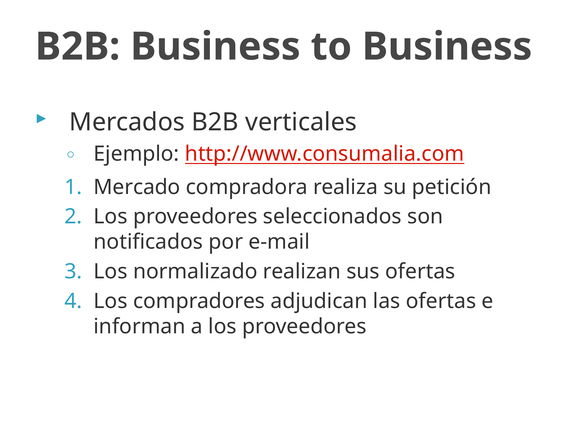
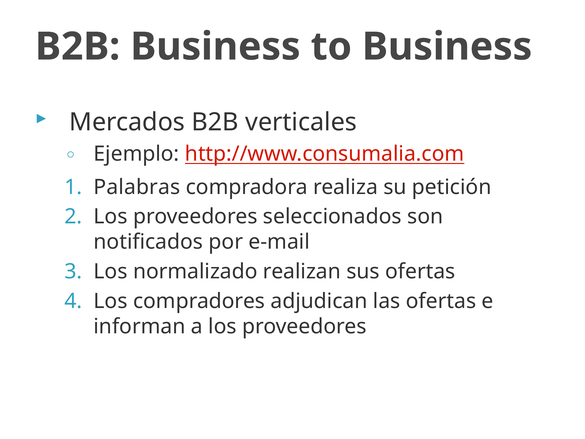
Mercado: Mercado -> Palabras
